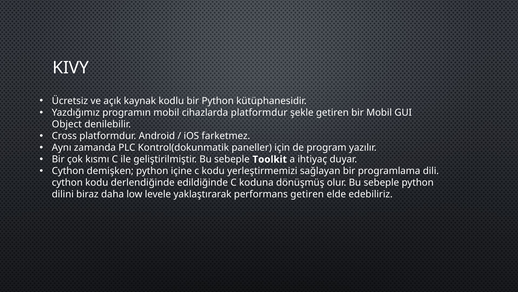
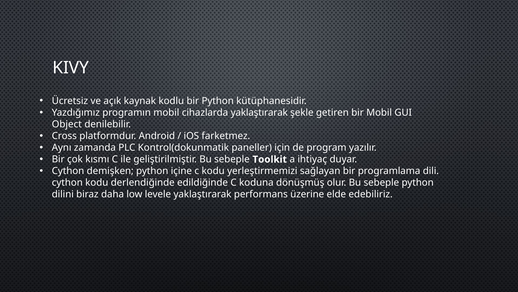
cihazlarda platformdur: platformdur -> yaklaştırarak
performans getiren: getiren -> üzerine
